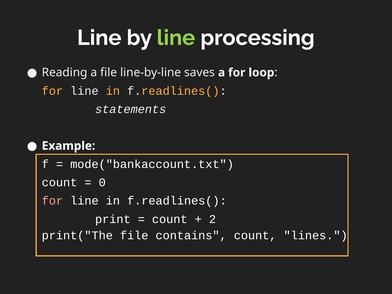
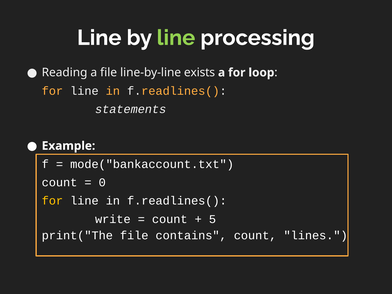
saves: saves -> exists
for at (52, 201) colour: pink -> yellow
print: print -> write
2: 2 -> 5
